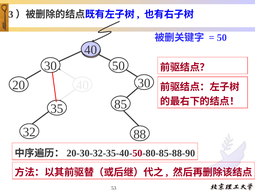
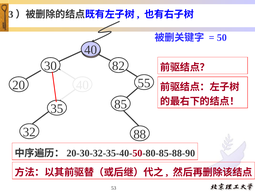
30 50: 50 -> 82
20 30: 30 -> 55
